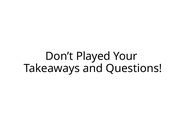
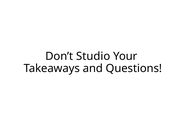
Played: Played -> Studio
